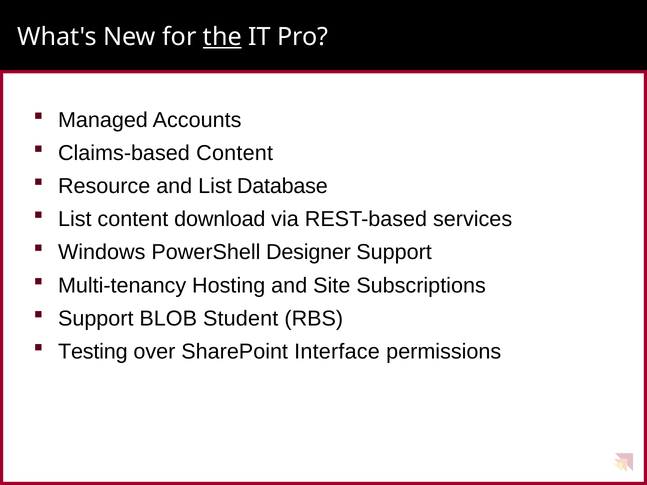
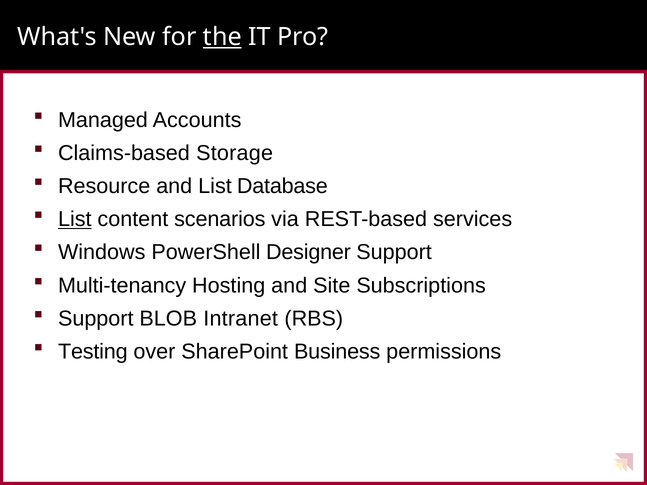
Claims-based Content: Content -> Storage
List at (75, 219) underline: none -> present
download: download -> scenarios
Student: Student -> Intranet
Interface: Interface -> Business
